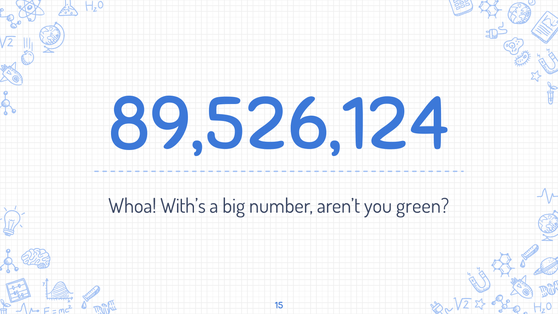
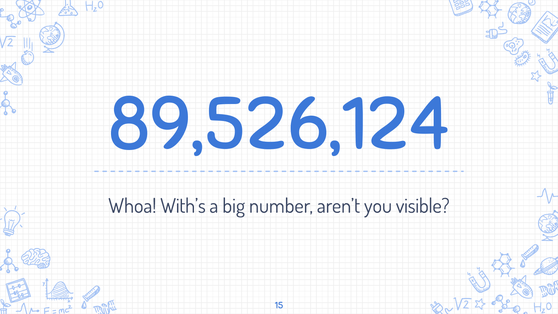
green: green -> visible
